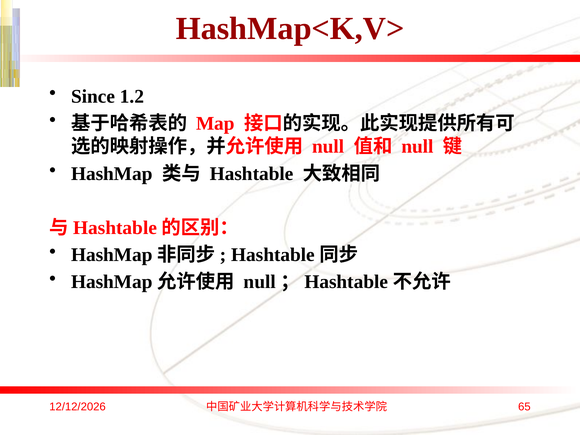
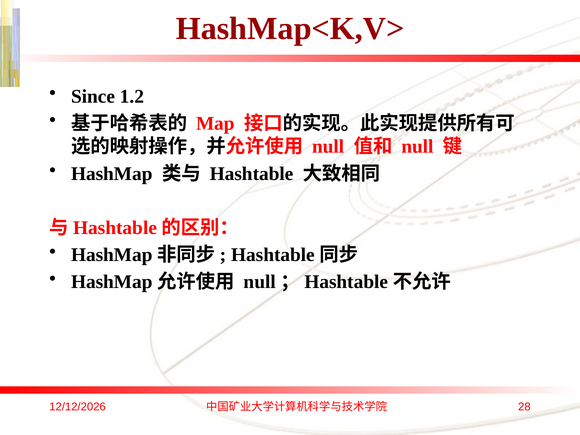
65: 65 -> 28
